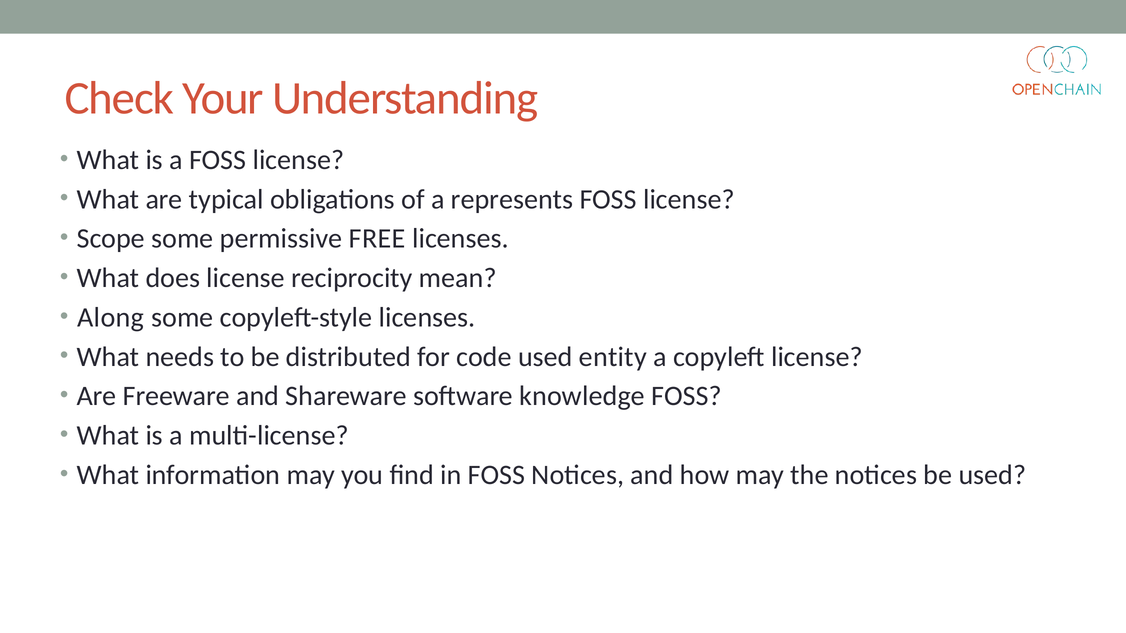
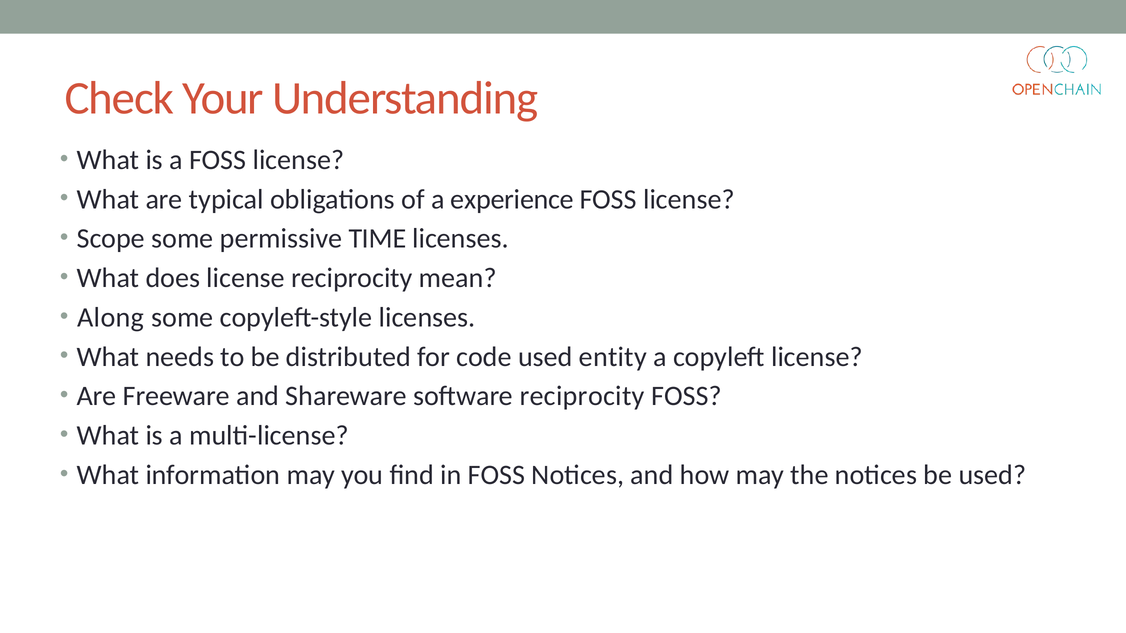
represents: represents -> experience
FREE: FREE -> TIME
software knowledge: knowledge -> reciprocity
